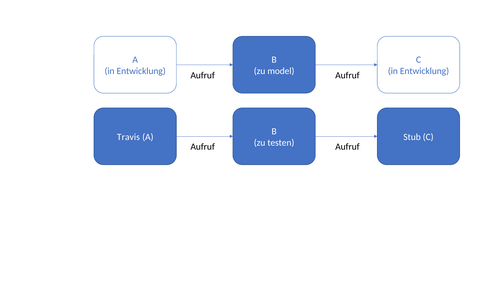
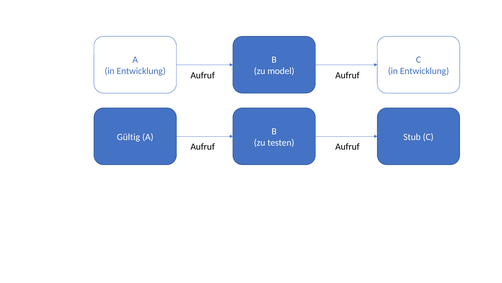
Travis: Travis -> Gültig
